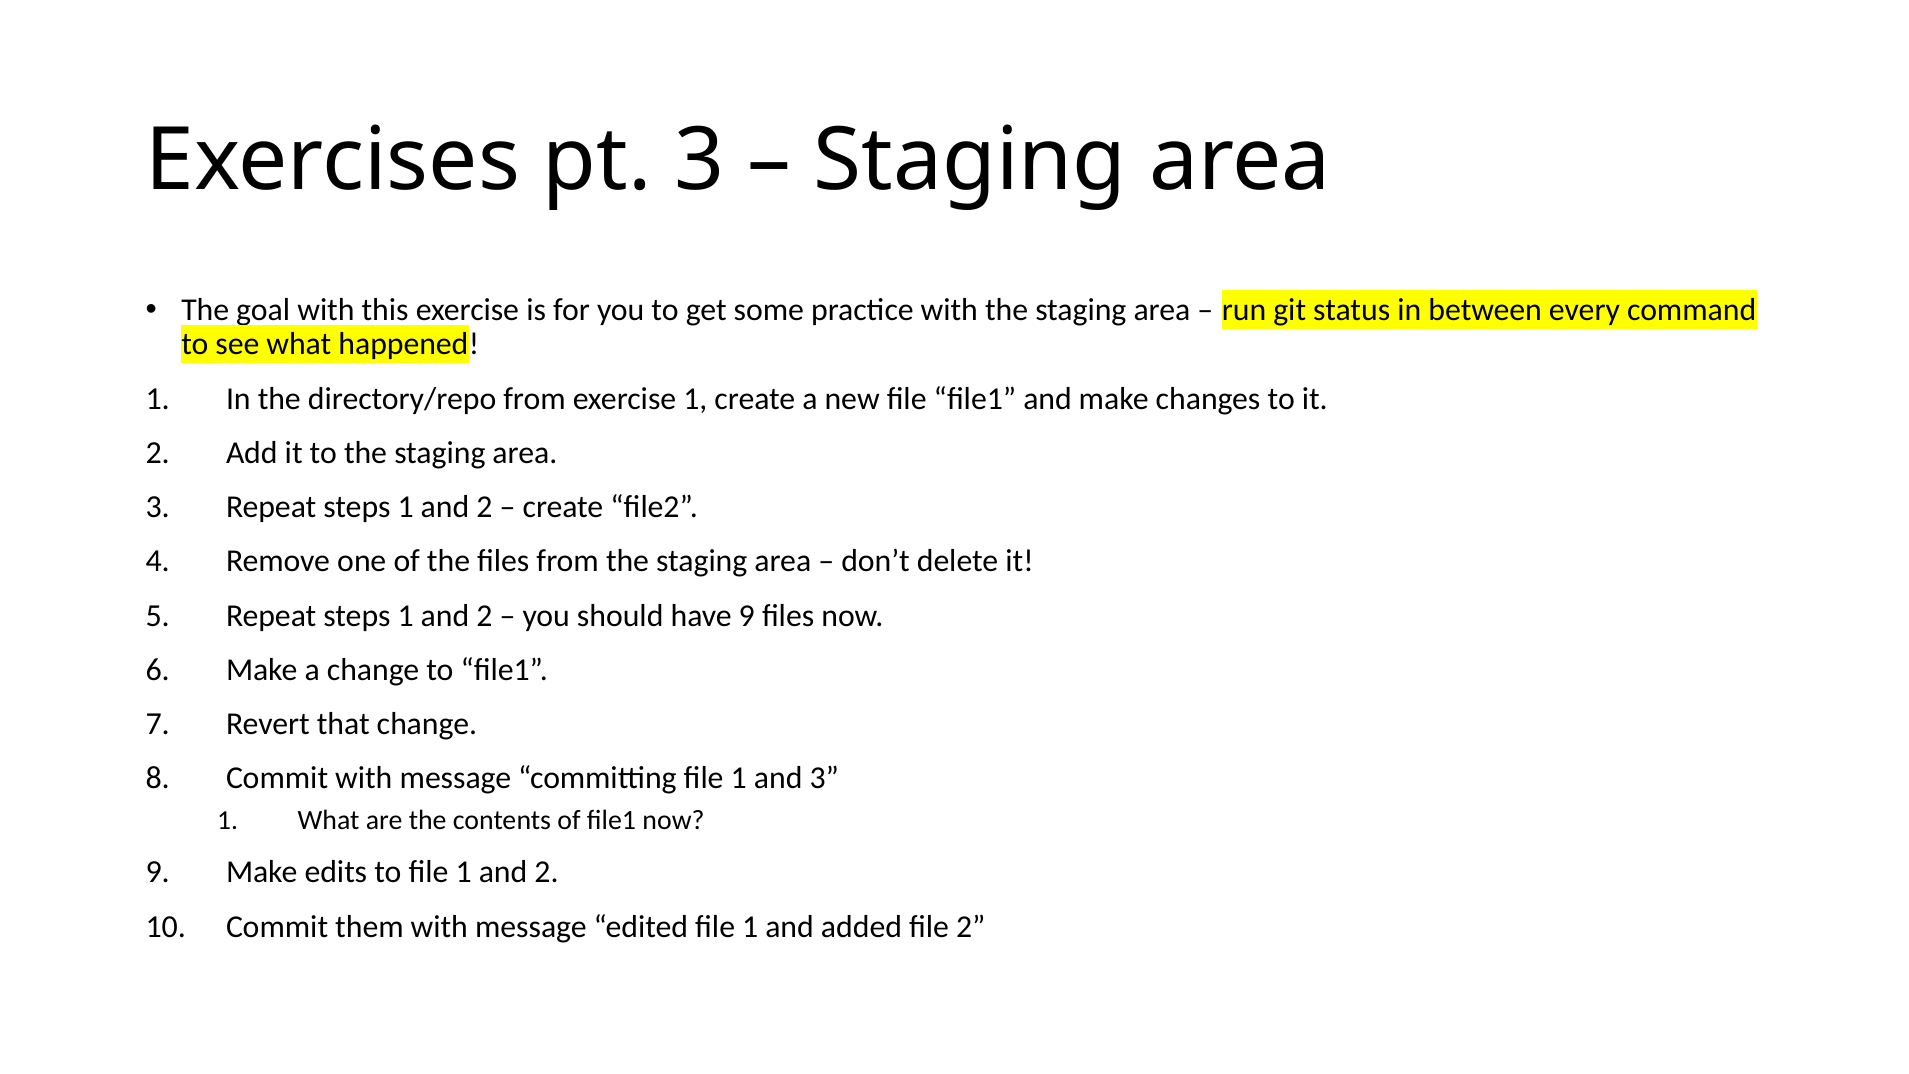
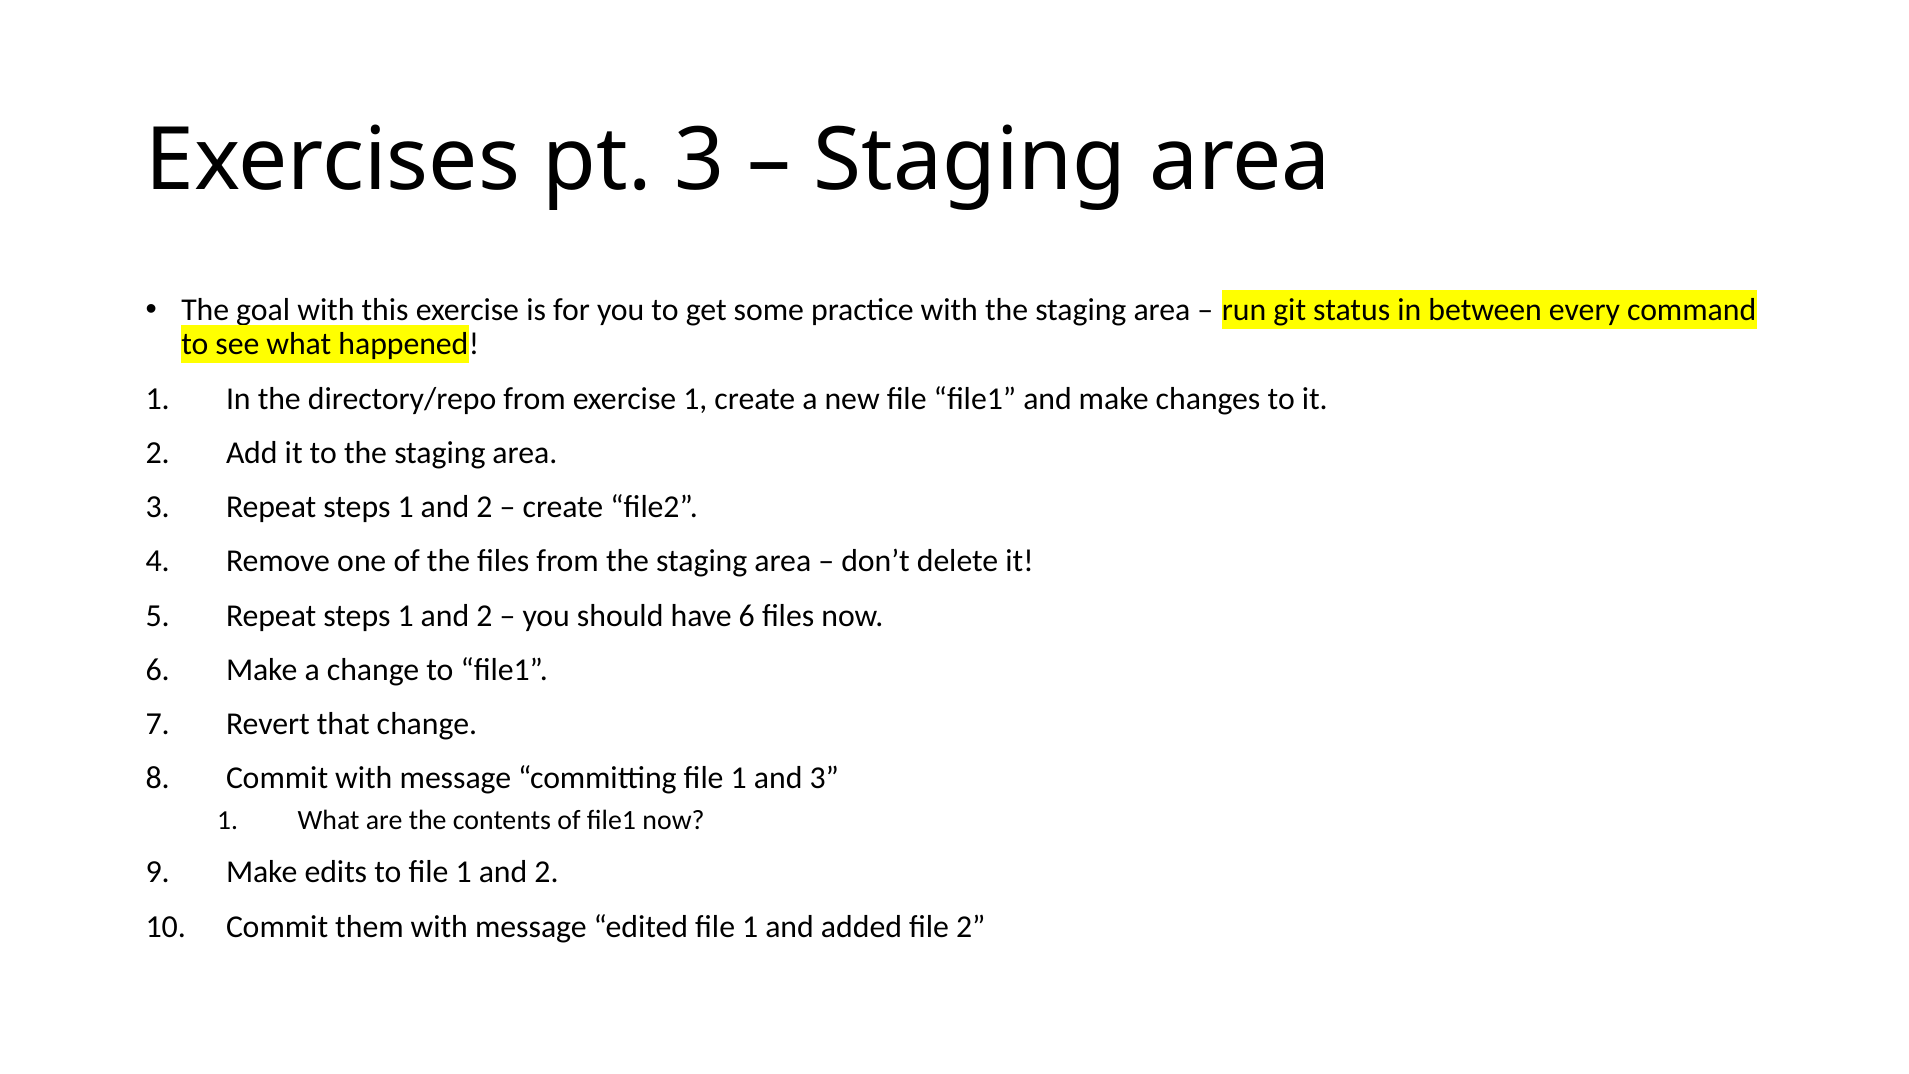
have 9: 9 -> 6
